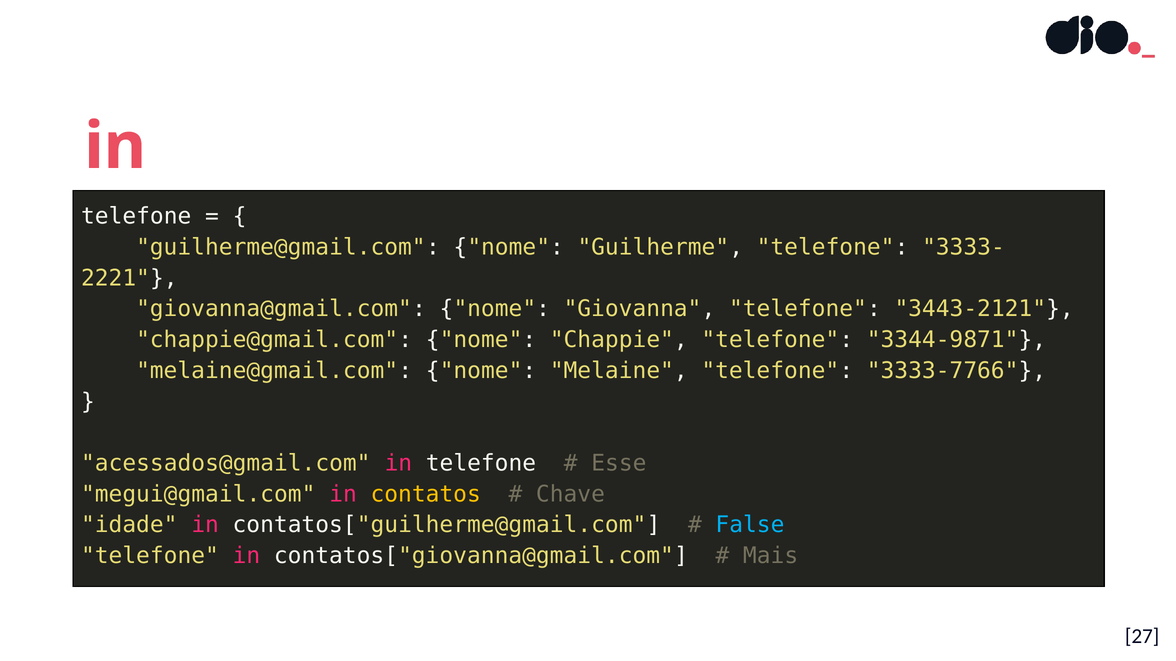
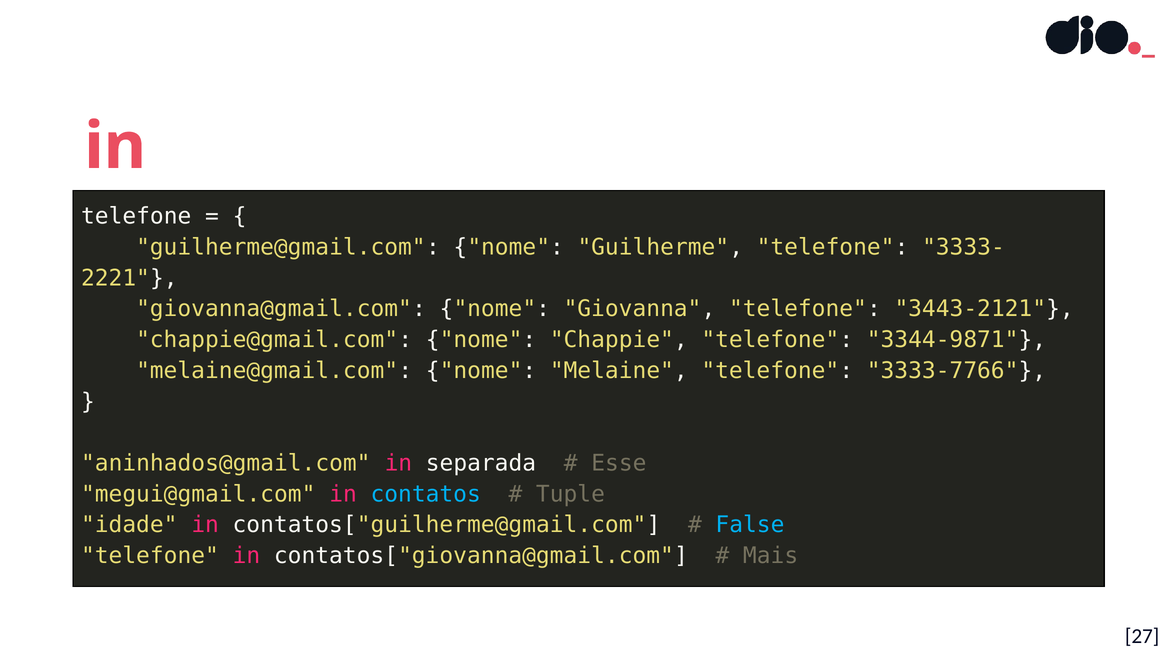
acessados@gmail.com: acessados@gmail.com -> aninhados@gmail.com
in telefone: telefone -> separada
contatos colour: yellow -> light blue
Chave: Chave -> Tuple
